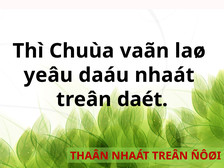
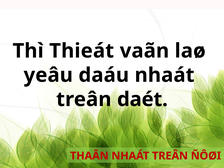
Chuùa: Chuùa -> Thieát
